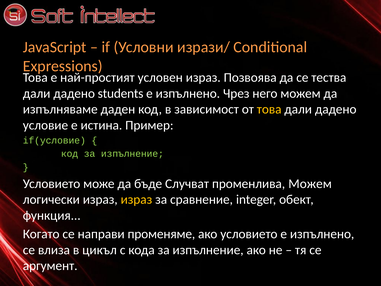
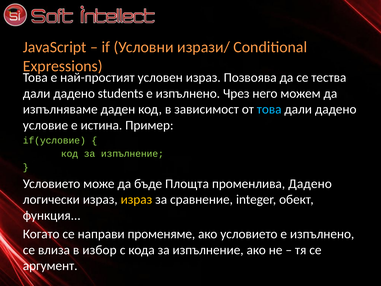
това at (269, 109) colour: yellow -> light blue
Случват: Случват -> Площта
променлива Можем: Можем -> Дадено
цикъл: цикъл -> избор
